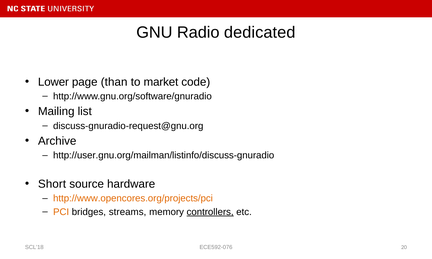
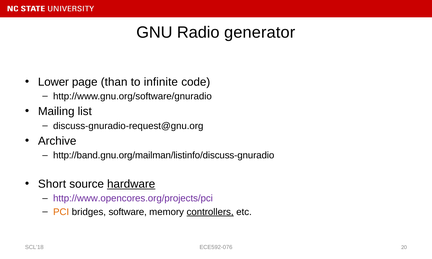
dedicated: dedicated -> generator
market: market -> infinite
http://user.gnu.org/mailman/listinfo/discuss-gnuradio: http://user.gnu.org/mailman/listinfo/discuss-gnuradio -> http://band.gnu.org/mailman/listinfo/discuss-gnuradio
hardware underline: none -> present
http://www.opencores.org/projects/pci colour: orange -> purple
streams: streams -> software
